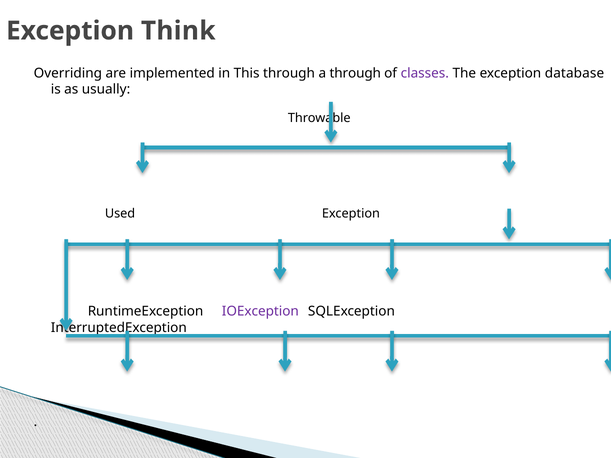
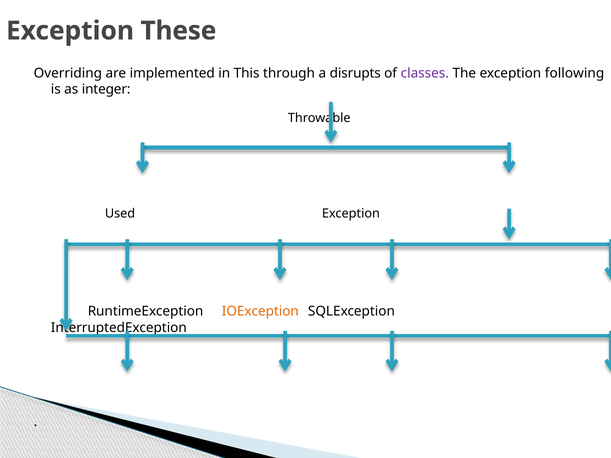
Think: Think -> These
a through: through -> disrupts
database: database -> following
usually: usually -> integer
IOException colour: purple -> orange
